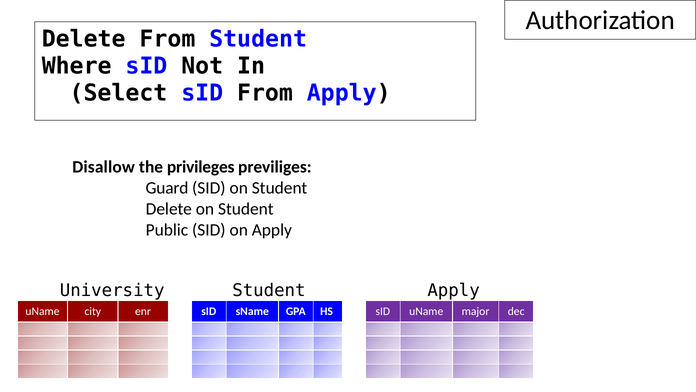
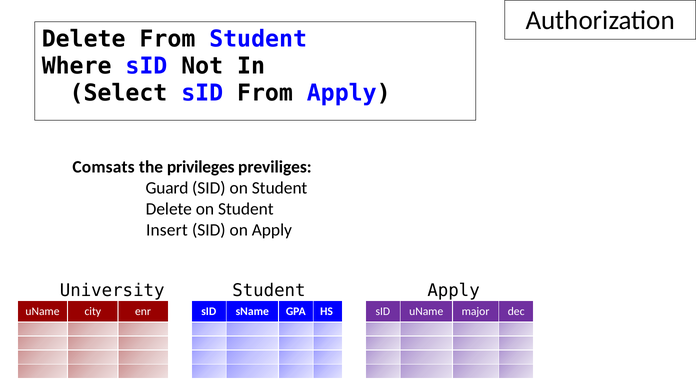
Disallow: Disallow -> Comsats
Public: Public -> Insert
